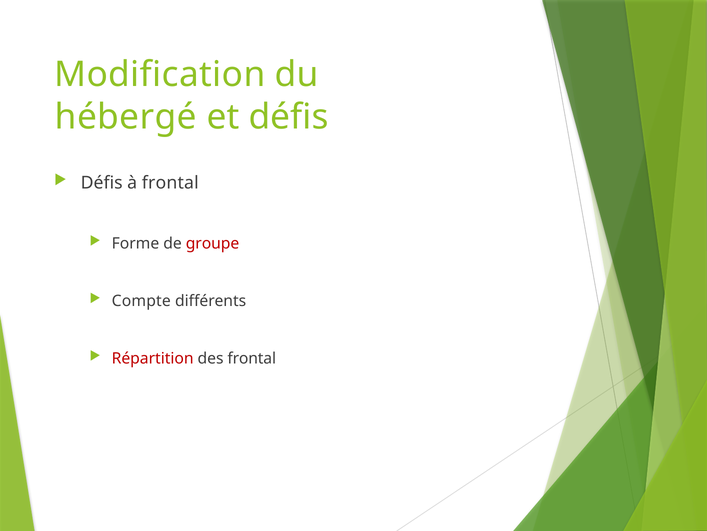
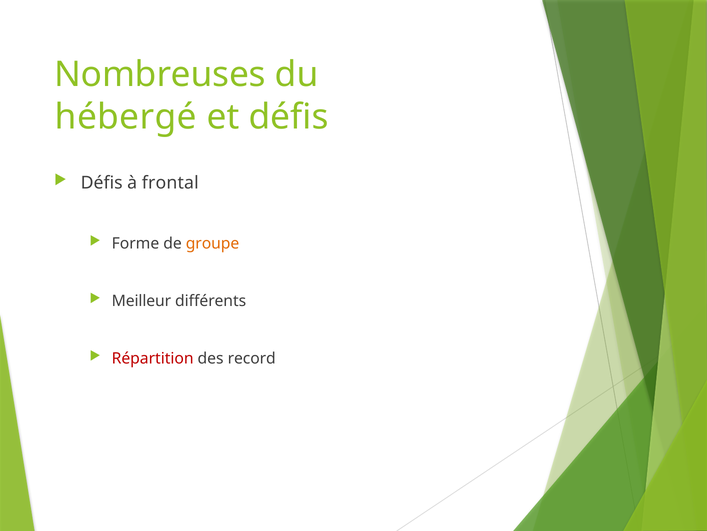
Modification: Modification -> Nombreuses
groupe colour: red -> orange
Compte: Compte -> Meilleur
des frontal: frontal -> record
